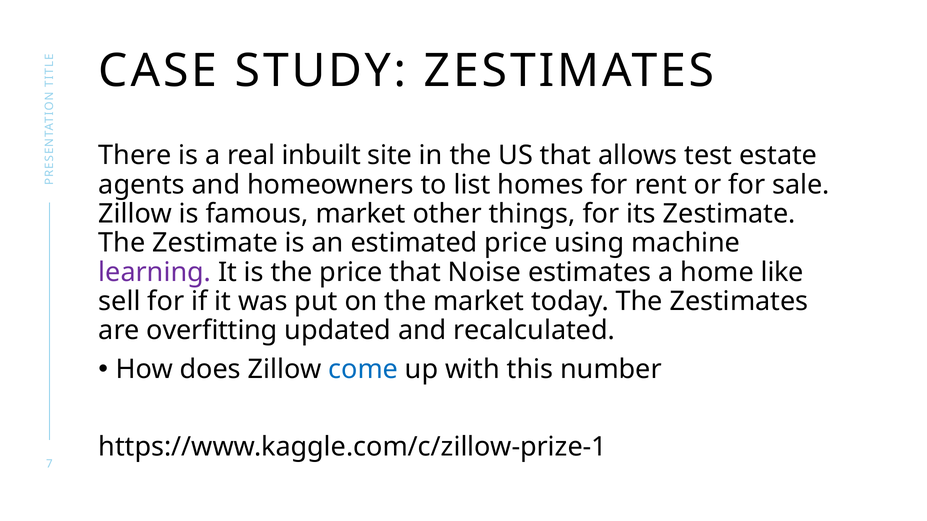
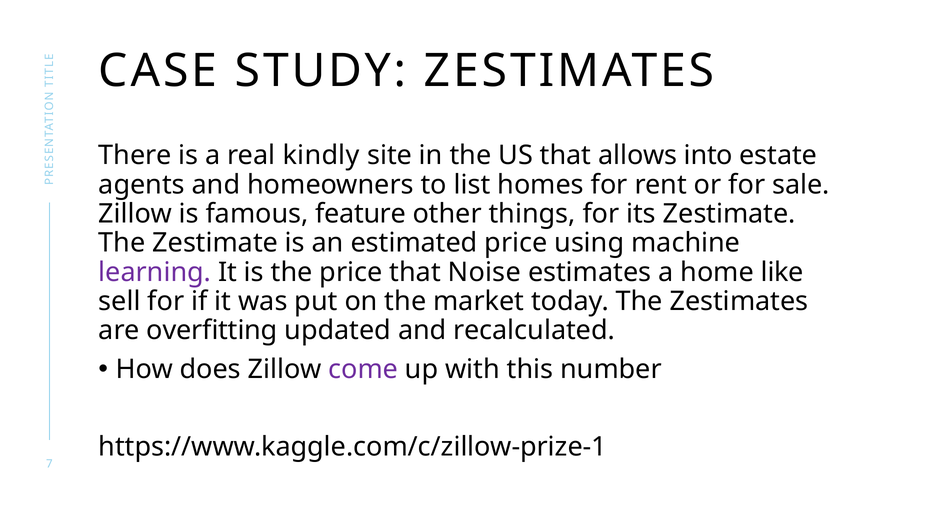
inbuilt: inbuilt -> kindly
test: test -> into
famous market: market -> feature
come colour: blue -> purple
